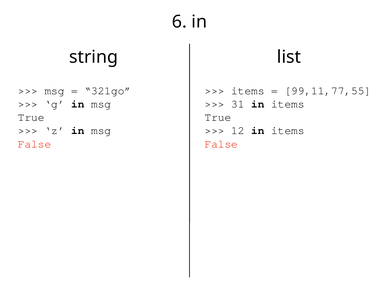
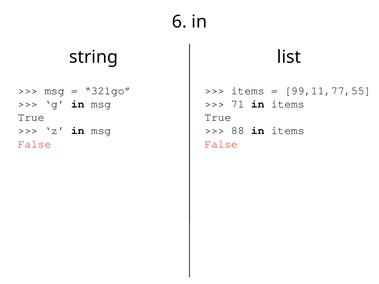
31: 31 -> 71
12: 12 -> 88
